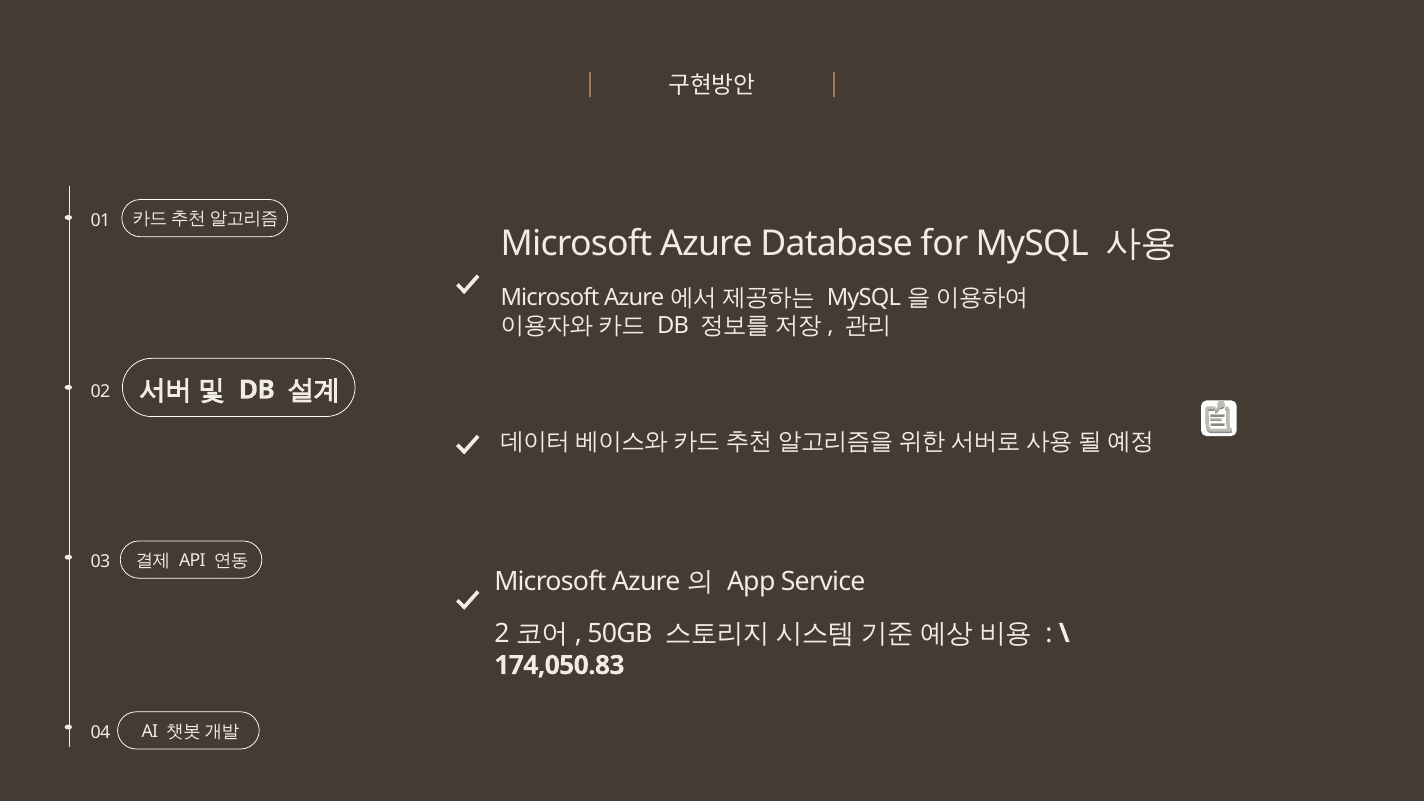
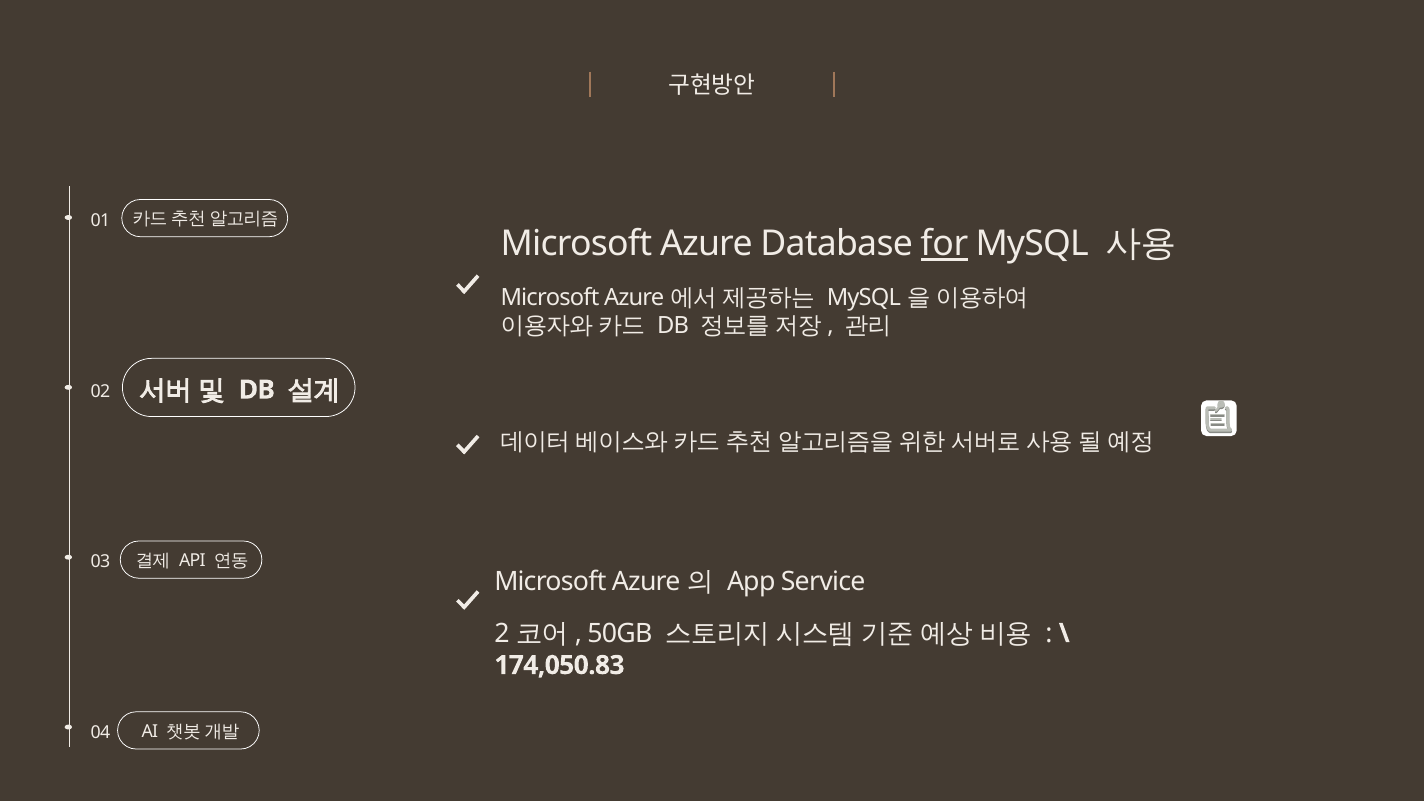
for underline: none -> present
